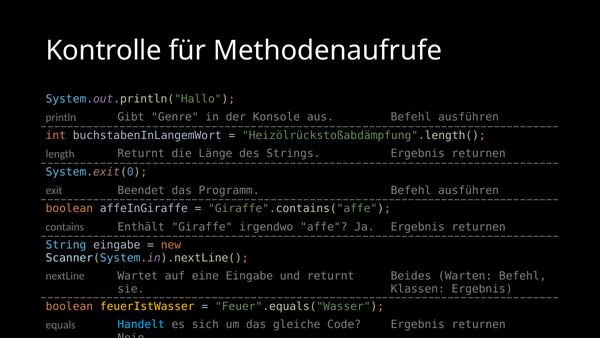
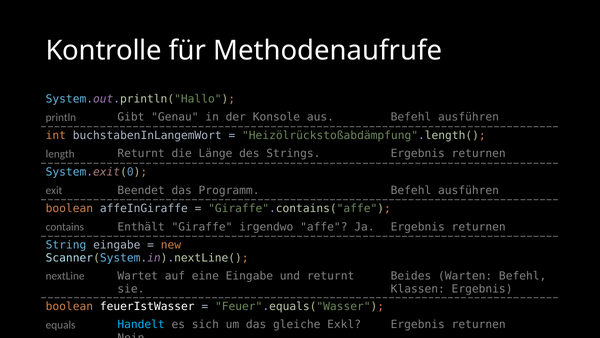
Genre: Genre -> Genau
feuerIstWasser colour: yellow -> white
Code: Code -> Exkl
